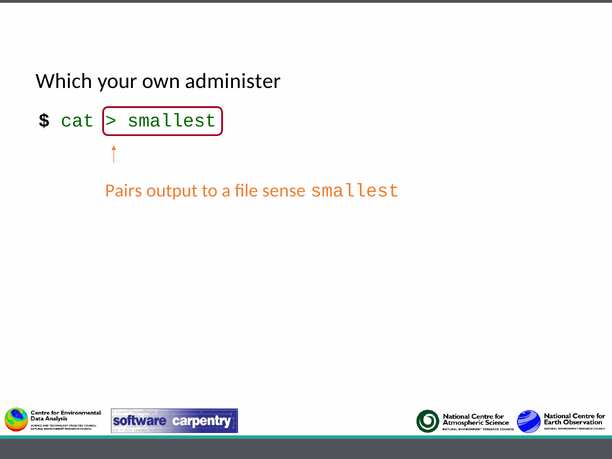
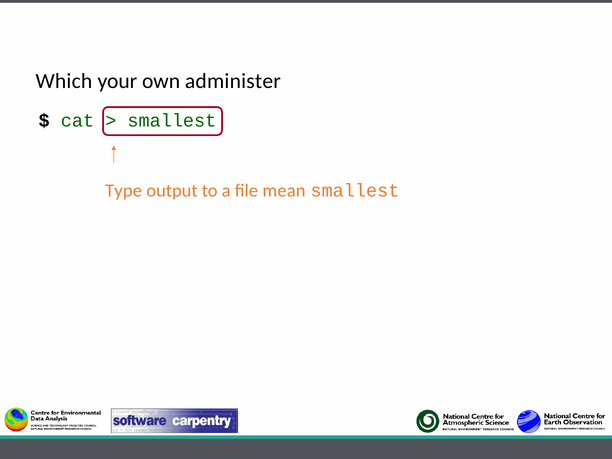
Pairs: Pairs -> Type
sense: sense -> mean
